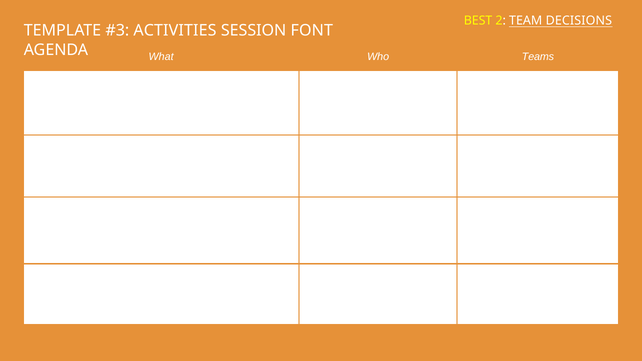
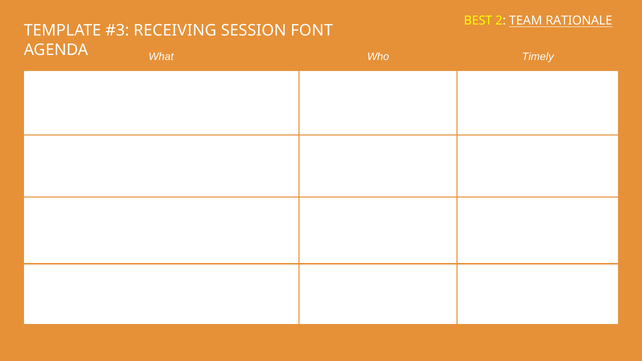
DECISIONS: DECISIONS -> RATIONALE
ACTIVITIES: ACTIVITIES -> RECEIVING
Teams: Teams -> Timely
